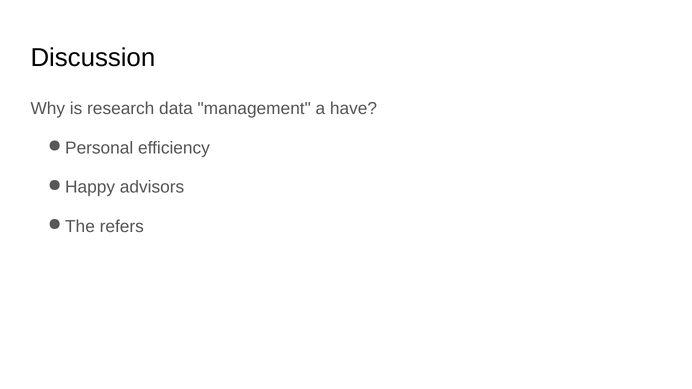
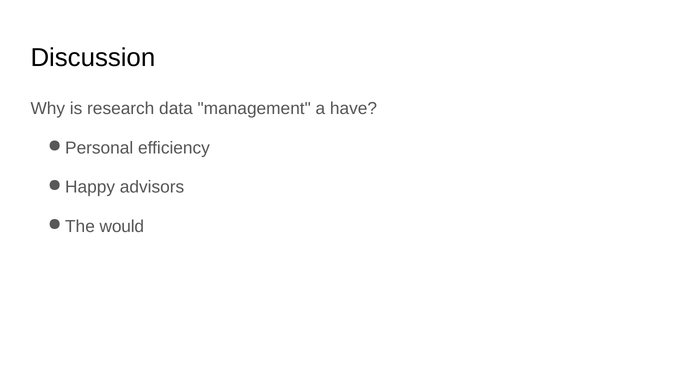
refers: refers -> would
